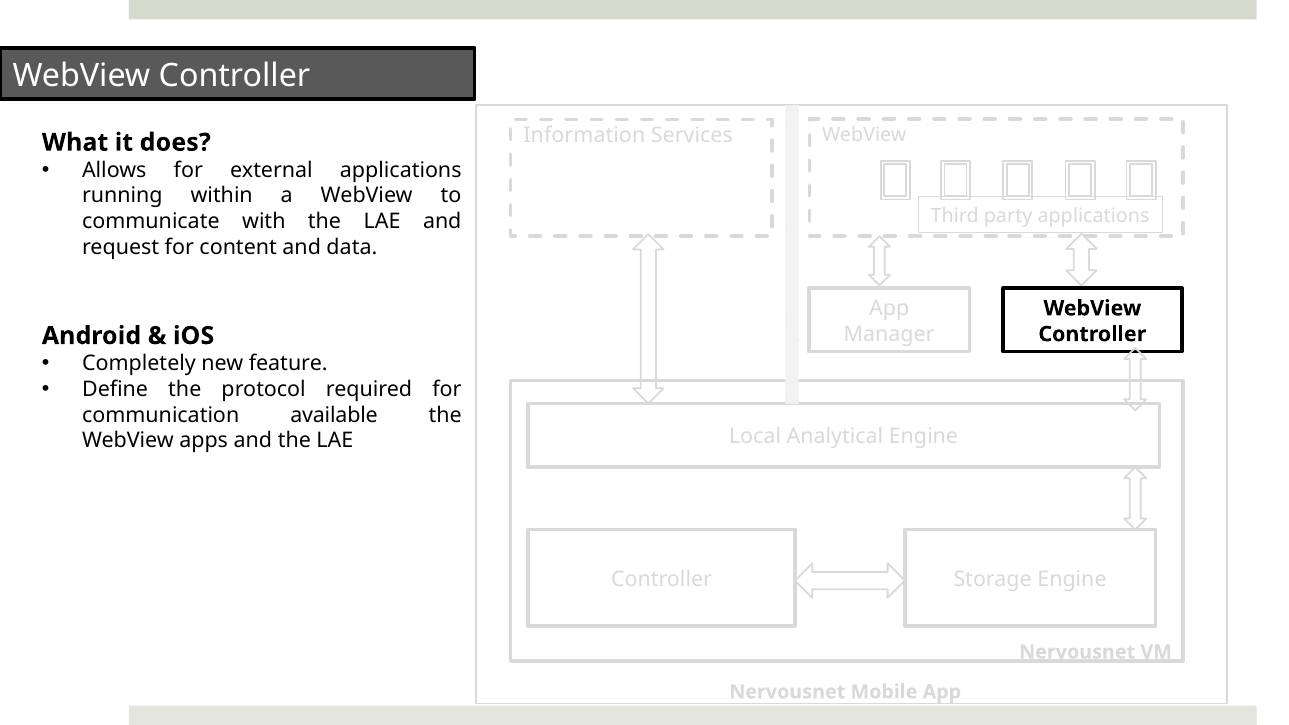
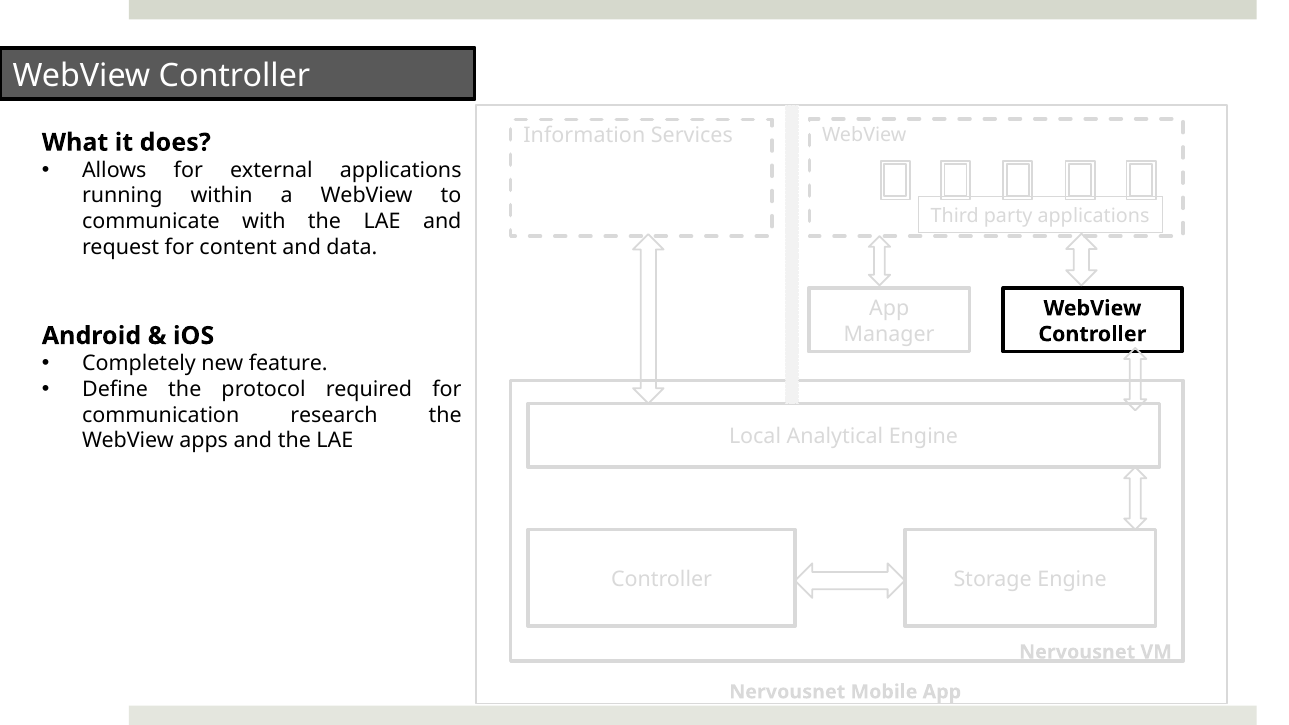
available: available -> research
